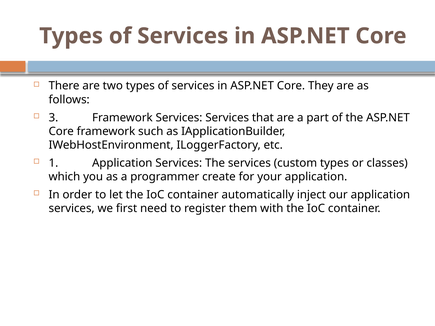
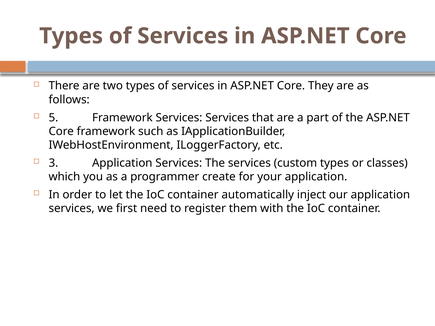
3: 3 -> 5
1: 1 -> 3
